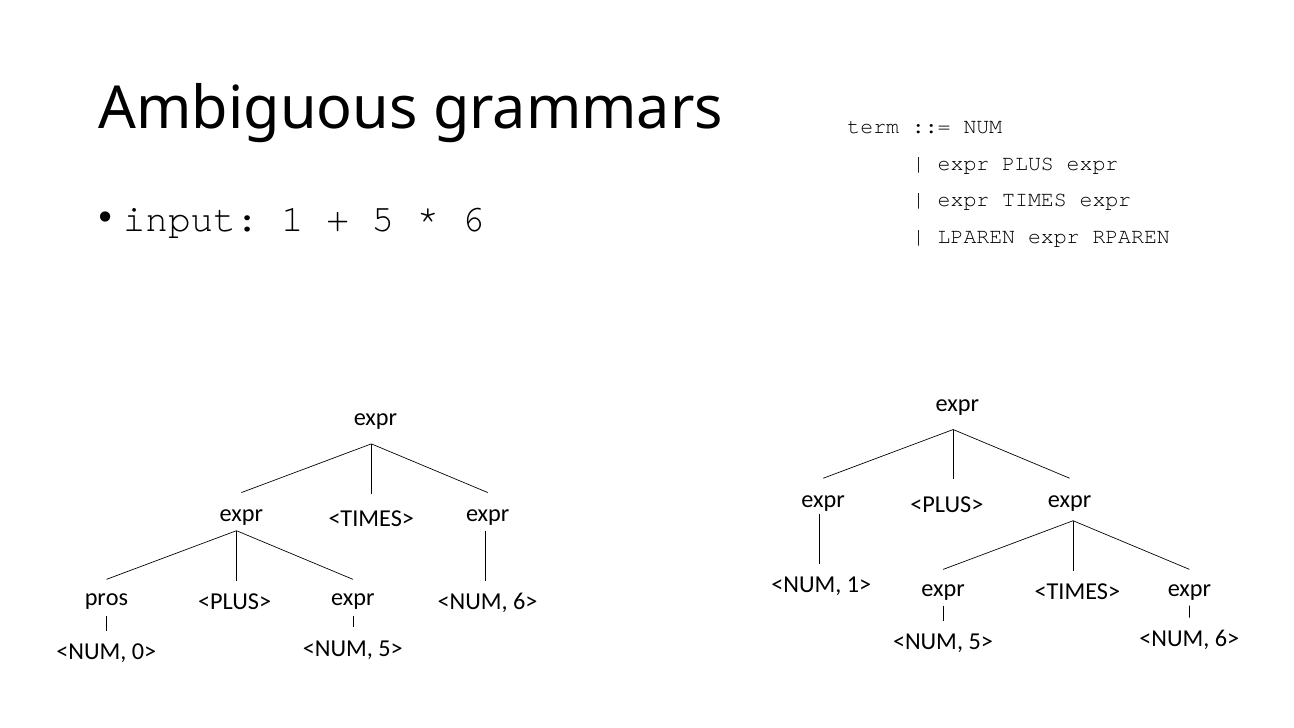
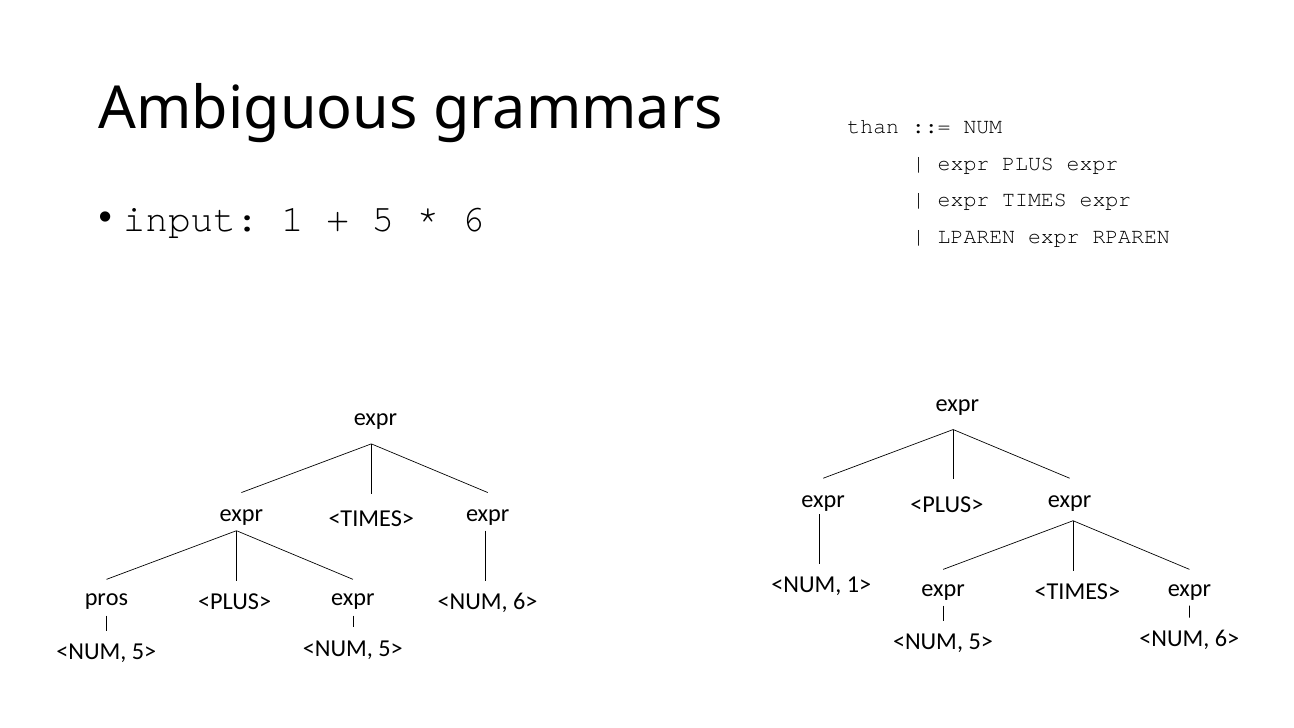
term: term -> than
0> at (144, 652): 0> -> 5>
